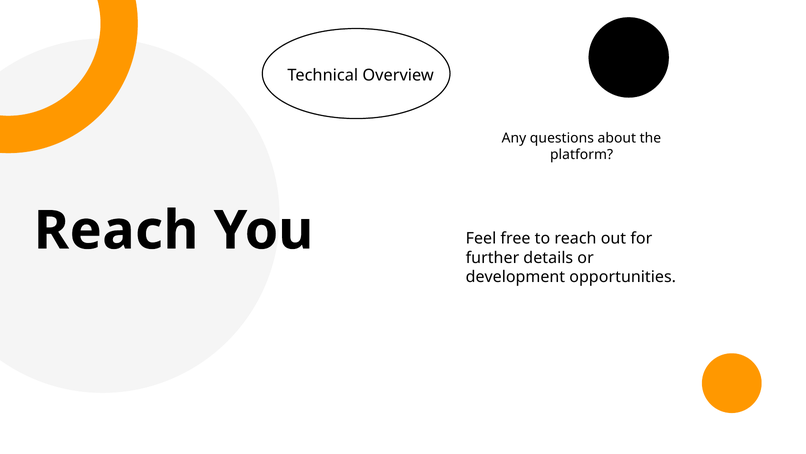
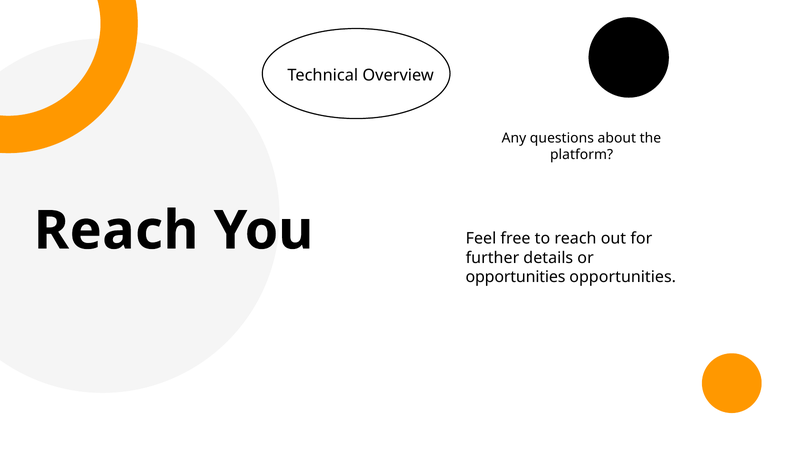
development at (515, 277): development -> opportunities
